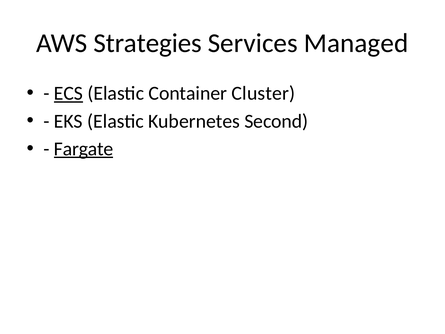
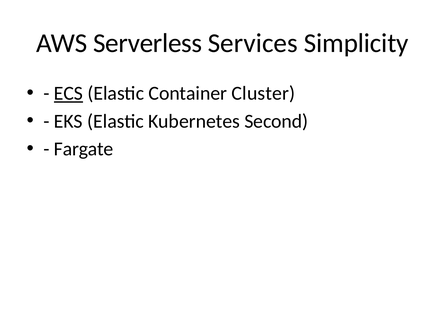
Strategies: Strategies -> Serverless
Managed: Managed -> Simplicity
Fargate underline: present -> none
